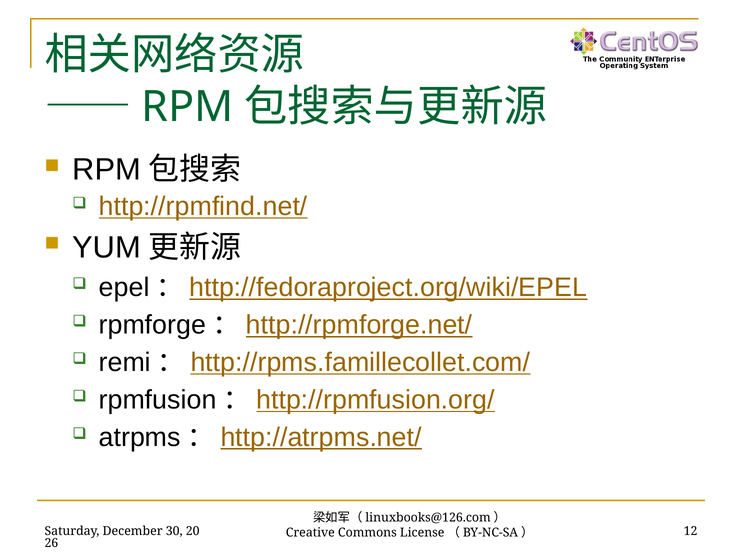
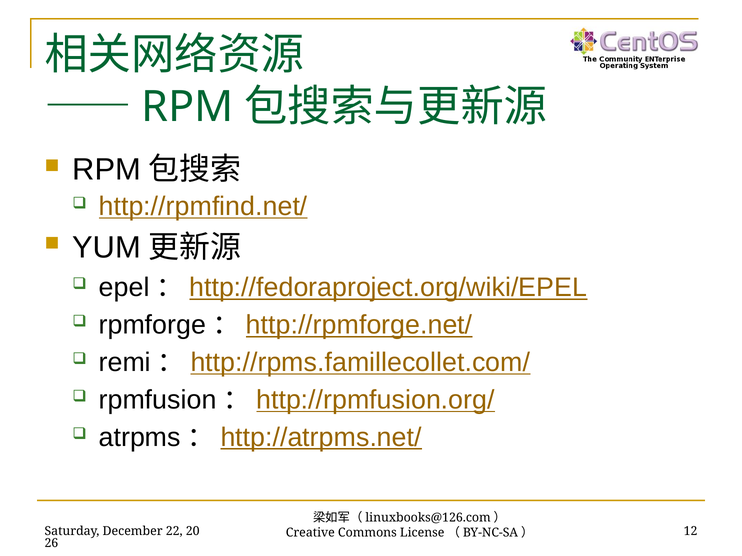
30: 30 -> 22
